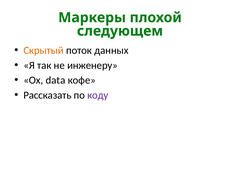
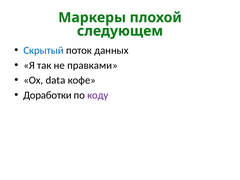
Скрытый colour: orange -> blue
инженеру: инженеру -> правками
Рассказать: Рассказать -> Доработки
